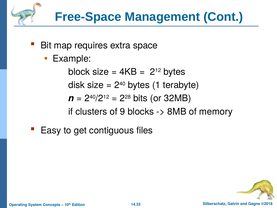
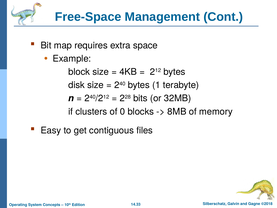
9: 9 -> 0
